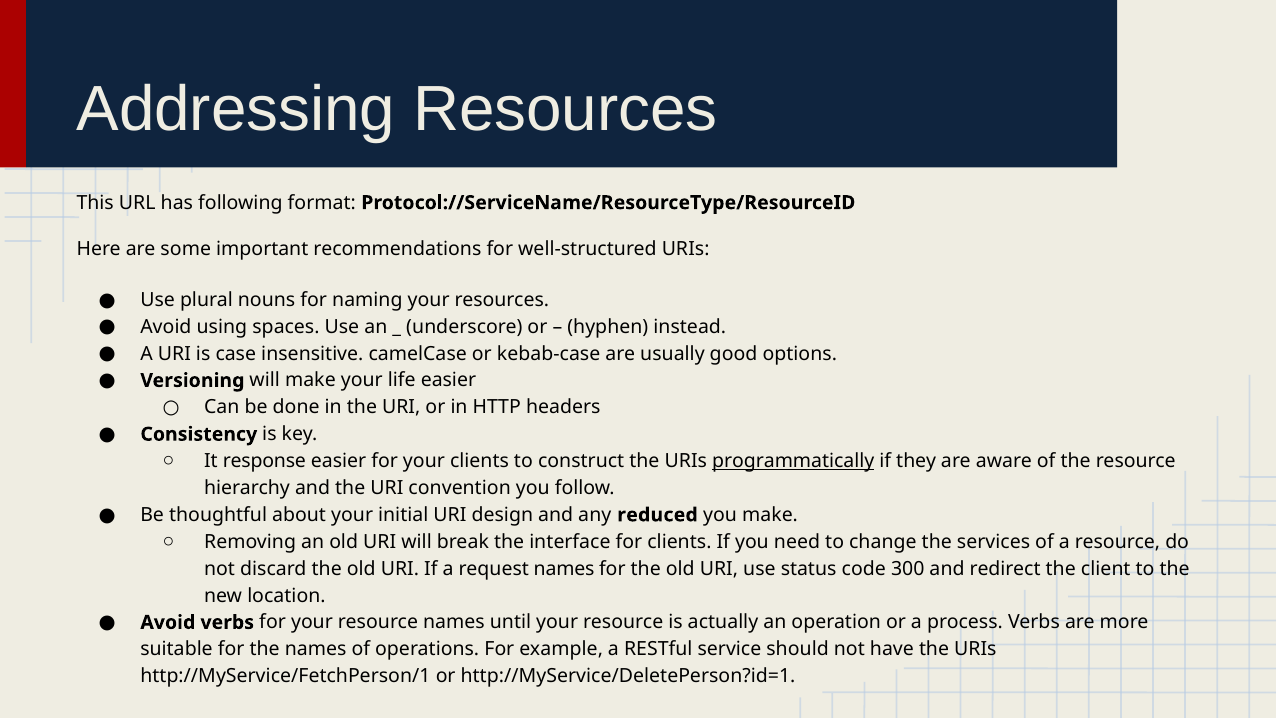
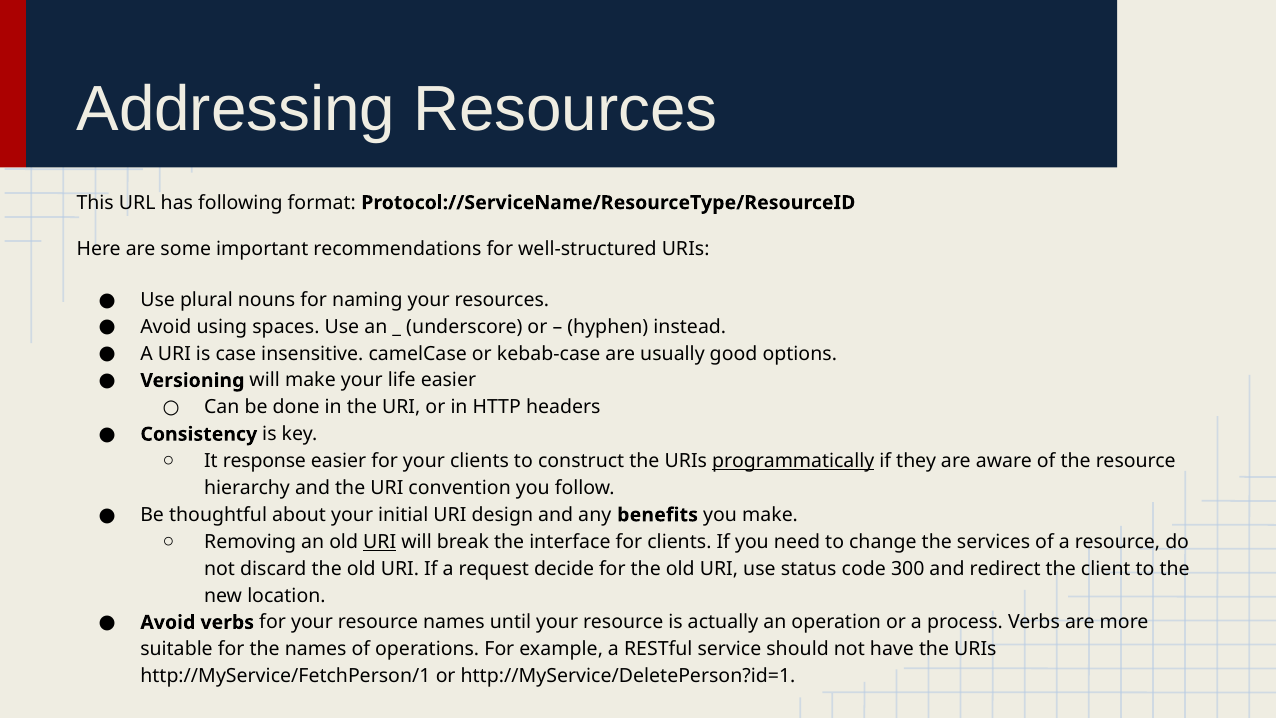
reduced: reduced -> benefits
URI at (380, 542) underline: none -> present
request names: names -> decide
